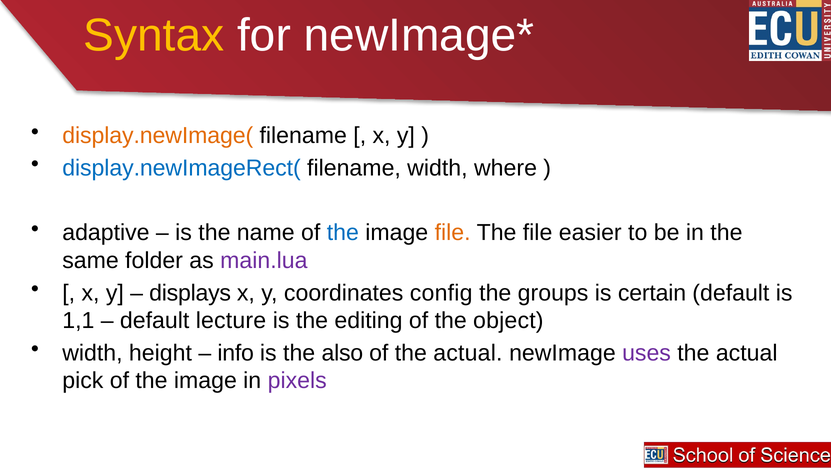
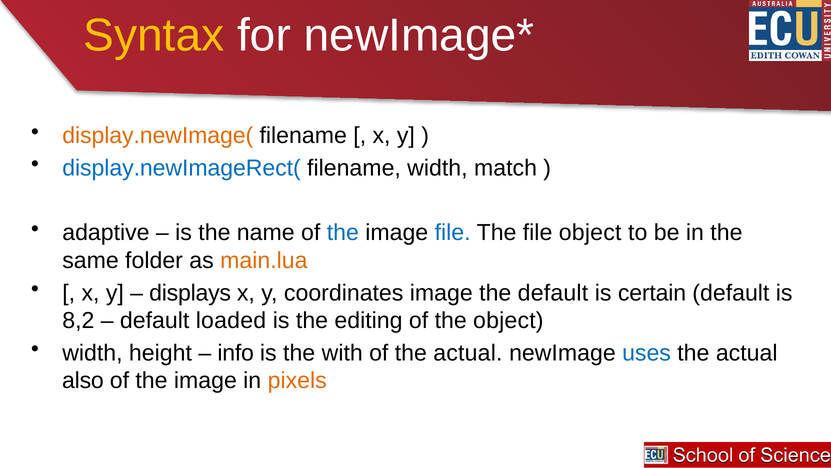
where: where -> match
file at (453, 233) colour: orange -> blue
file easier: easier -> object
main.lua colour: purple -> orange
coordinates config: config -> image
the groups: groups -> default
1,1: 1,1 -> 8,2
lecture: lecture -> loaded
also: also -> with
uses colour: purple -> blue
pick: pick -> also
pixels colour: purple -> orange
